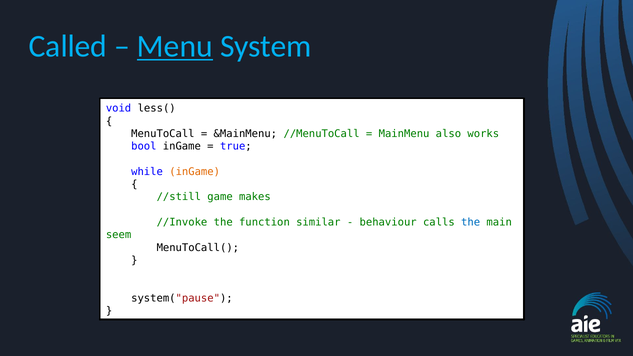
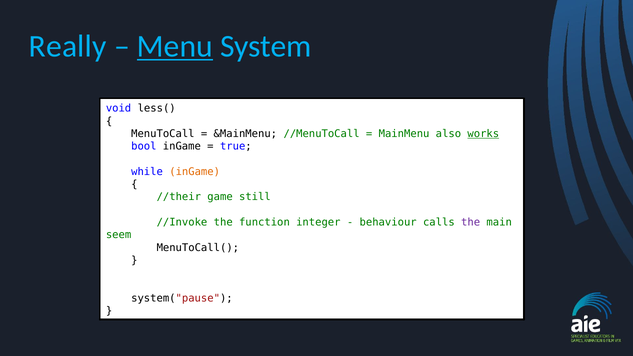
Called: Called -> Really
works underline: none -> present
//still: //still -> //their
makes: makes -> still
similar: similar -> integer
the at (471, 222) colour: blue -> purple
